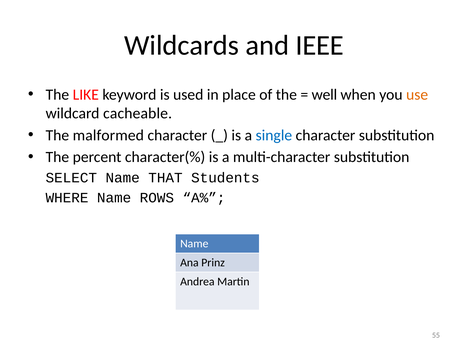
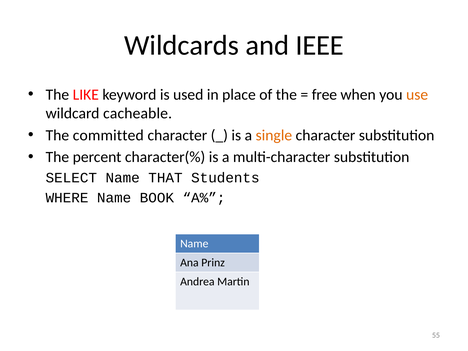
well: well -> free
malformed: malformed -> committed
single colour: blue -> orange
ROWS: ROWS -> BOOK
